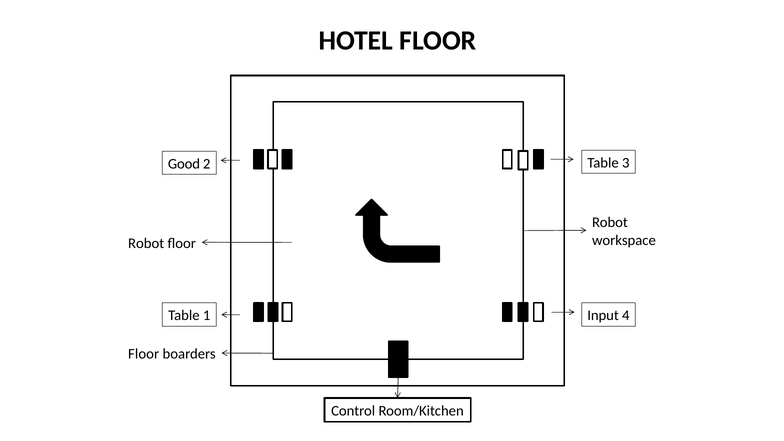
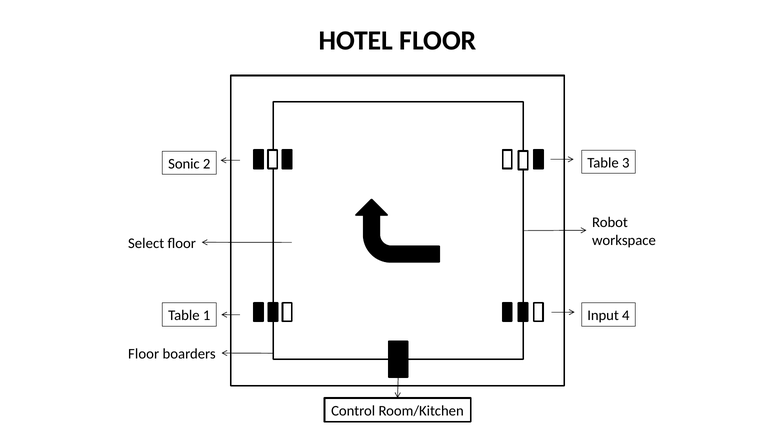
Good: Good -> Sonic
Robot at (146, 243): Robot -> Select
